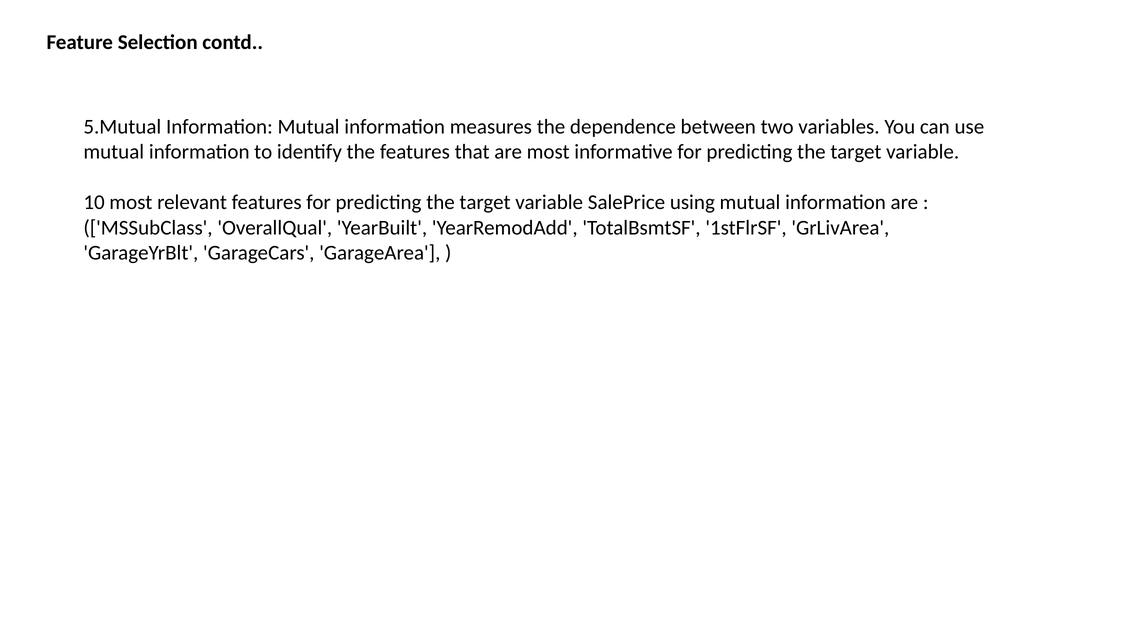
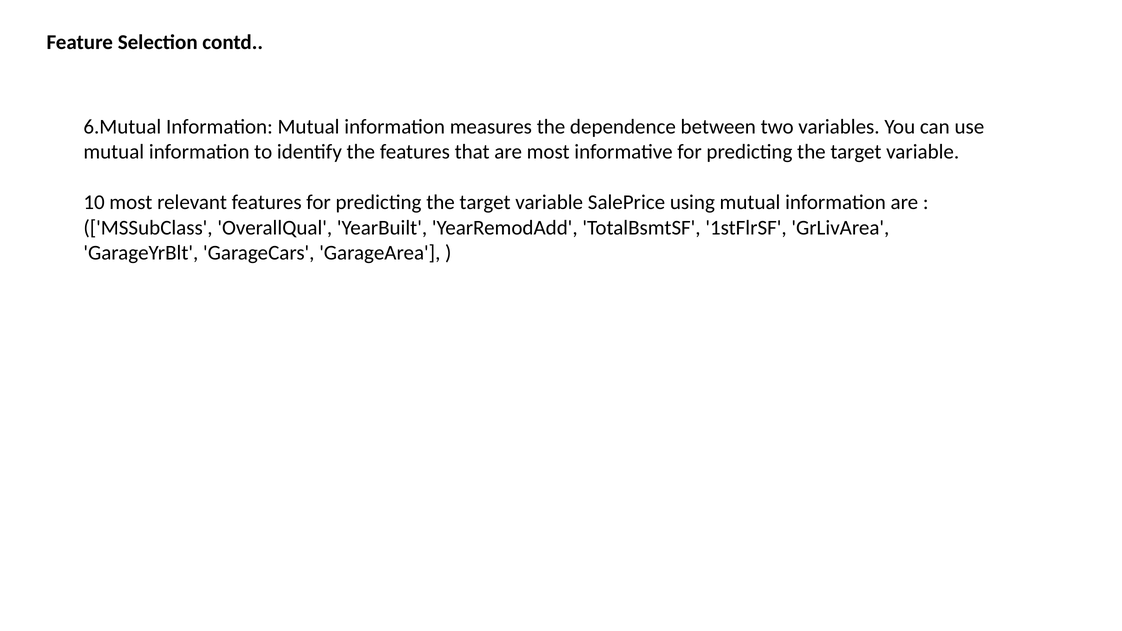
5.Mutual: 5.Mutual -> 6.Mutual
